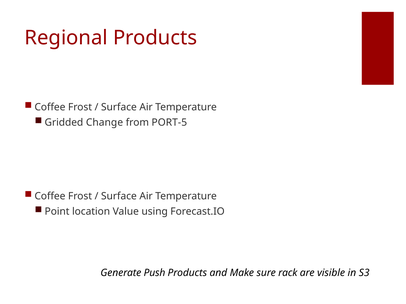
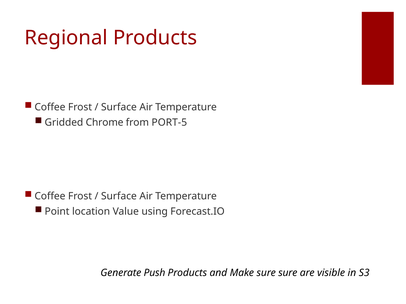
Change: Change -> Chrome
sure rack: rack -> sure
